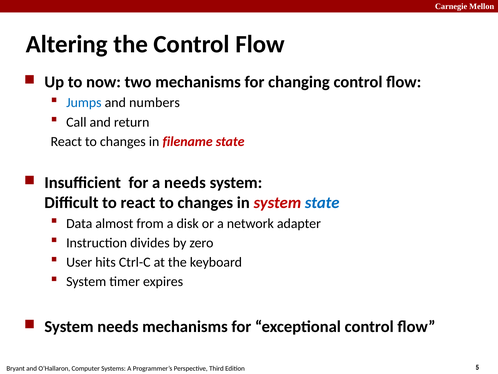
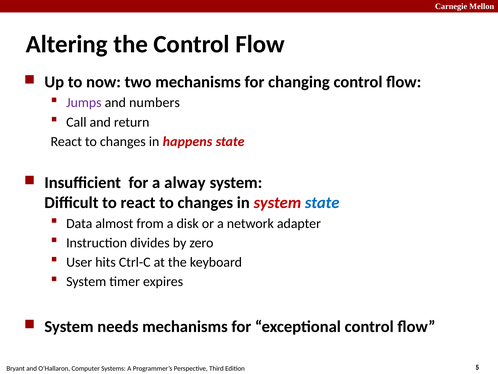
Jumps colour: blue -> purple
filename: filename -> happens
a needs: needs -> alway
